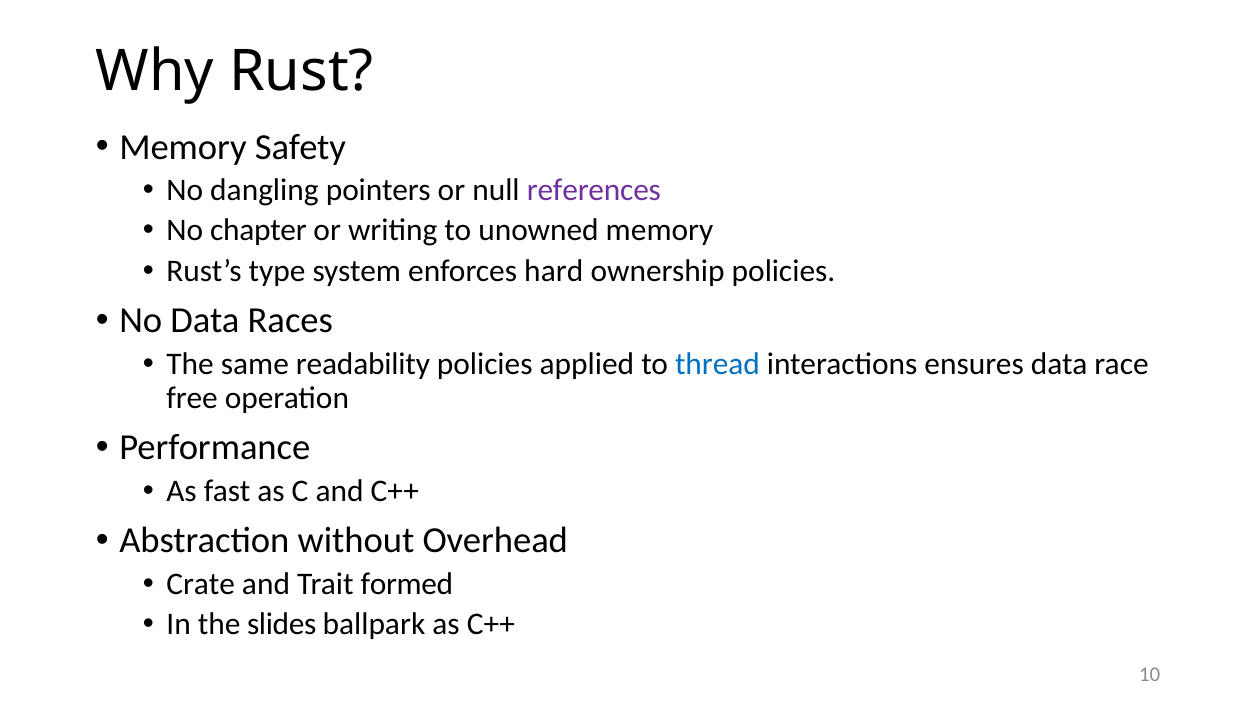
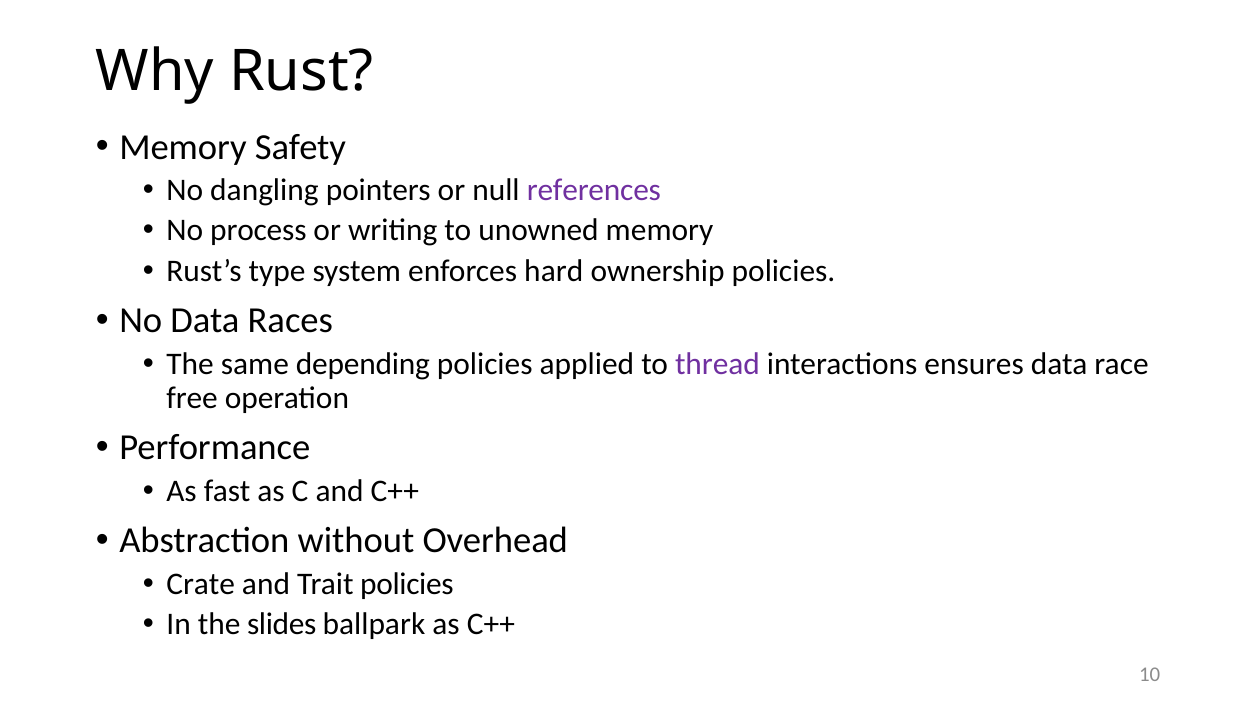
chapter: chapter -> process
readability: readability -> depending
thread colour: blue -> purple
Trait formed: formed -> policies
